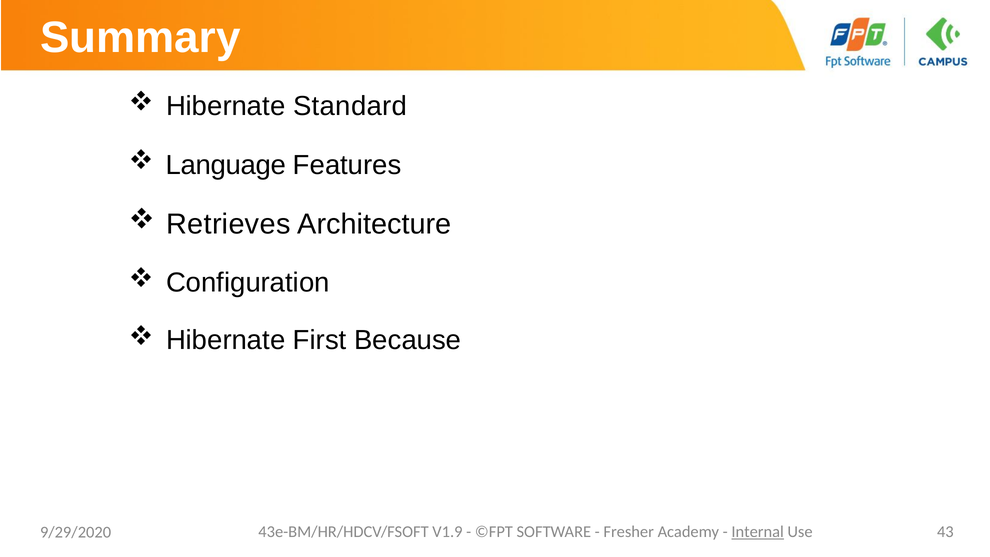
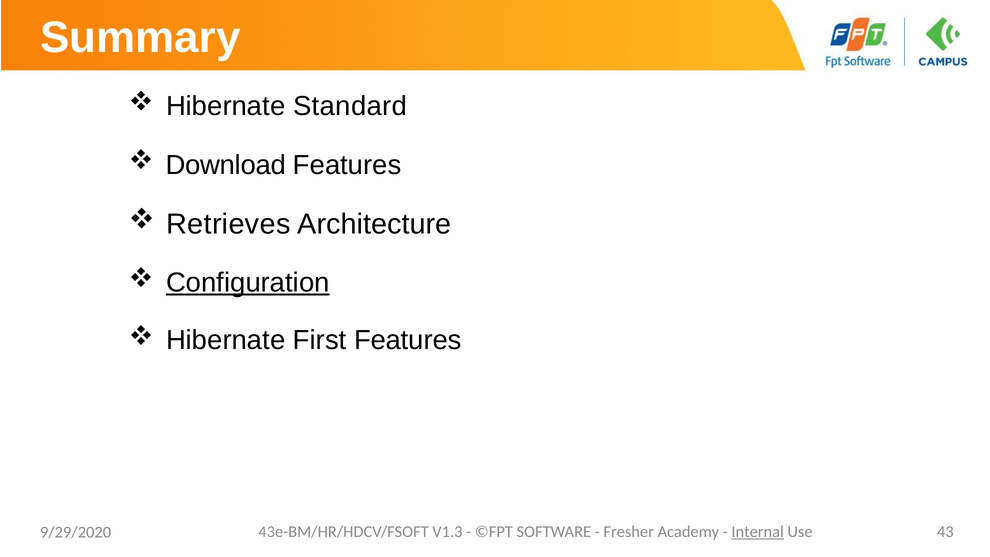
Language: Language -> Download
Configuration underline: none -> present
First Because: Because -> Features
V1.9: V1.9 -> V1.3
